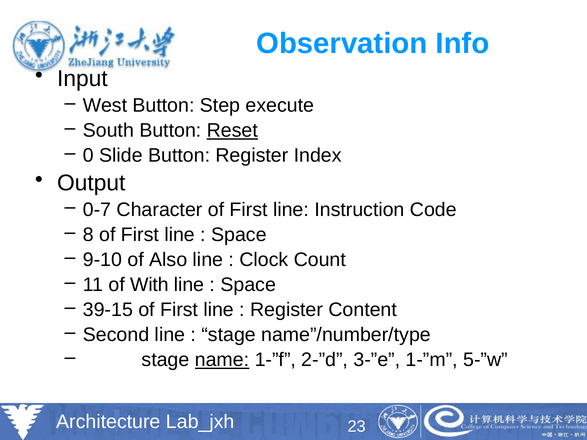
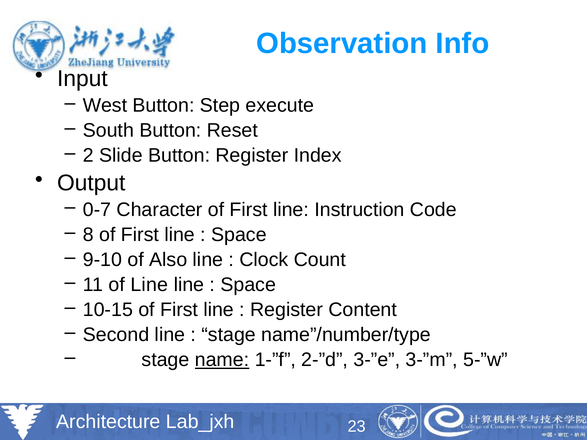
Reset underline: present -> none
0: 0 -> 2
of With: With -> Line
39-15: 39-15 -> 10-15
1-”m: 1-”m -> 3-”m
